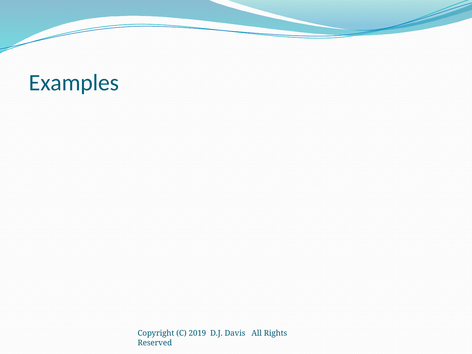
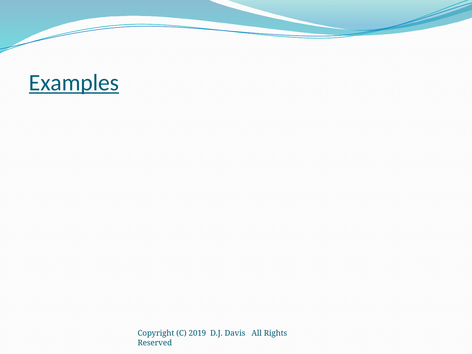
Examples underline: none -> present
